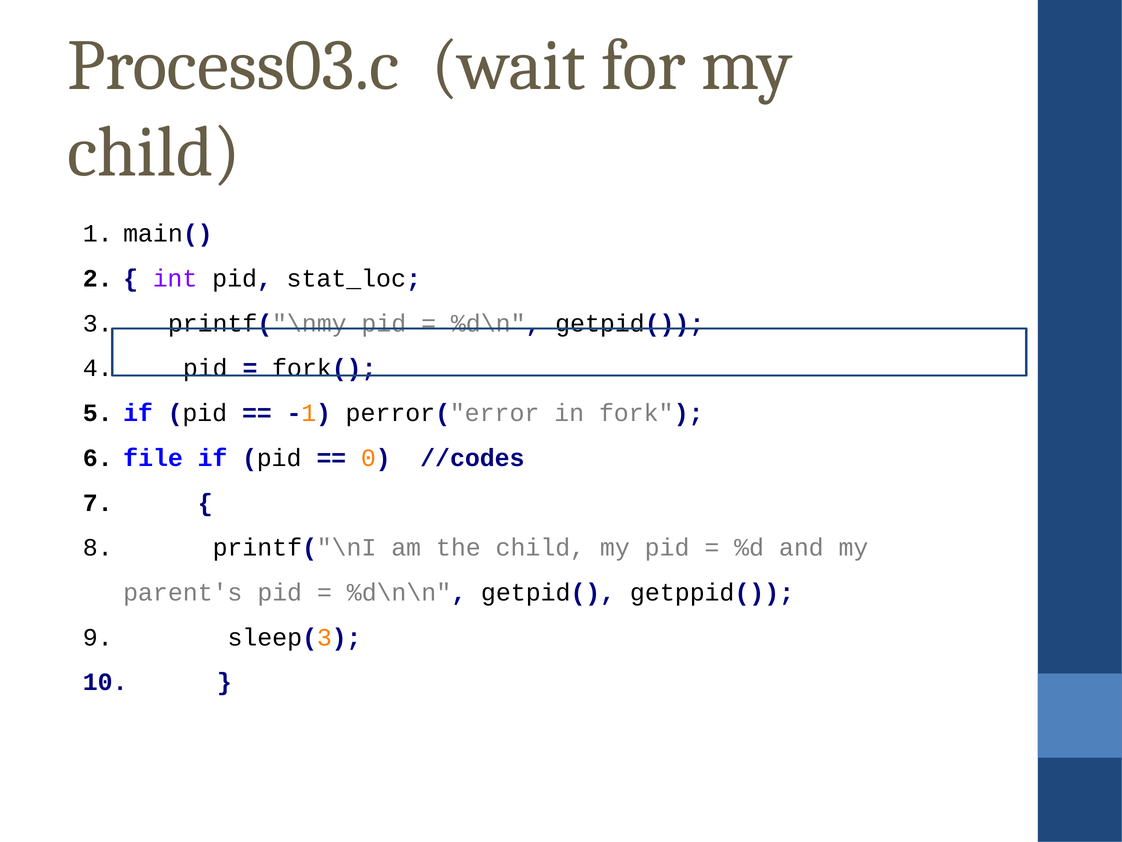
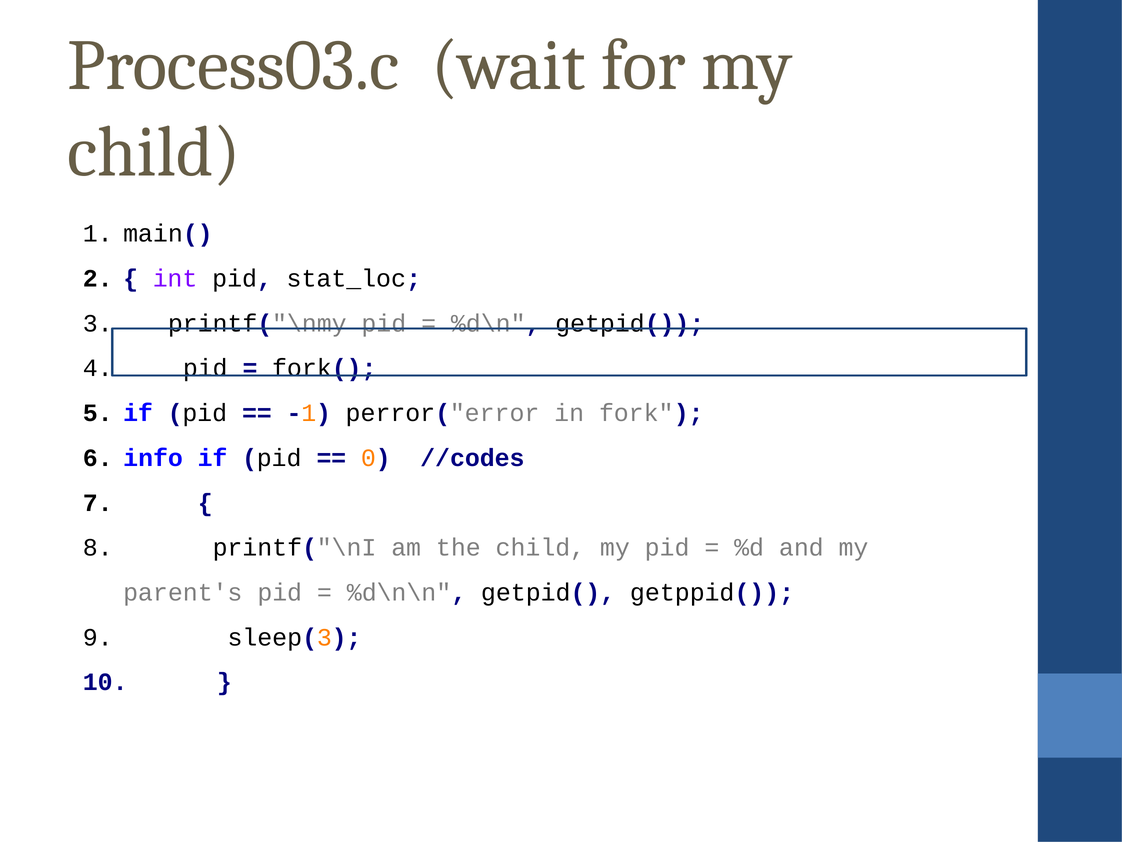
file: file -> info
